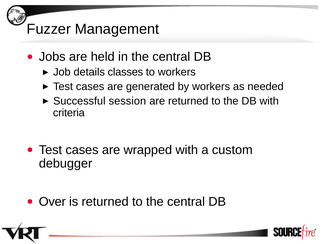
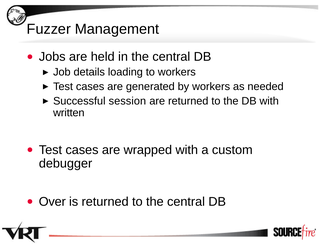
classes: classes -> loading
criteria: criteria -> written
